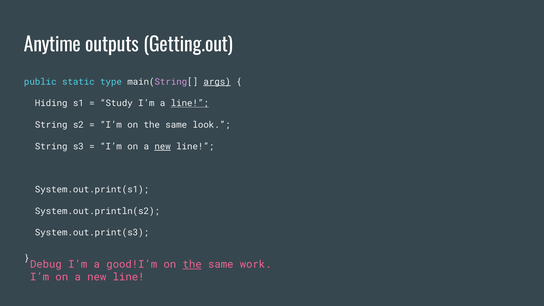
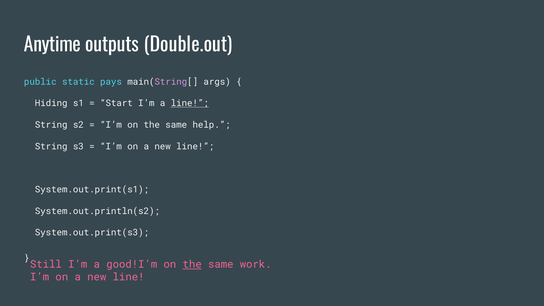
Getting.out: Getting.out -> Double.out
type: type -> pays
args underline: present -> none
Study: Study -> Start
look: look -> help
new at (163, 146) underline: present -> none
Debug: Debug -> Still
